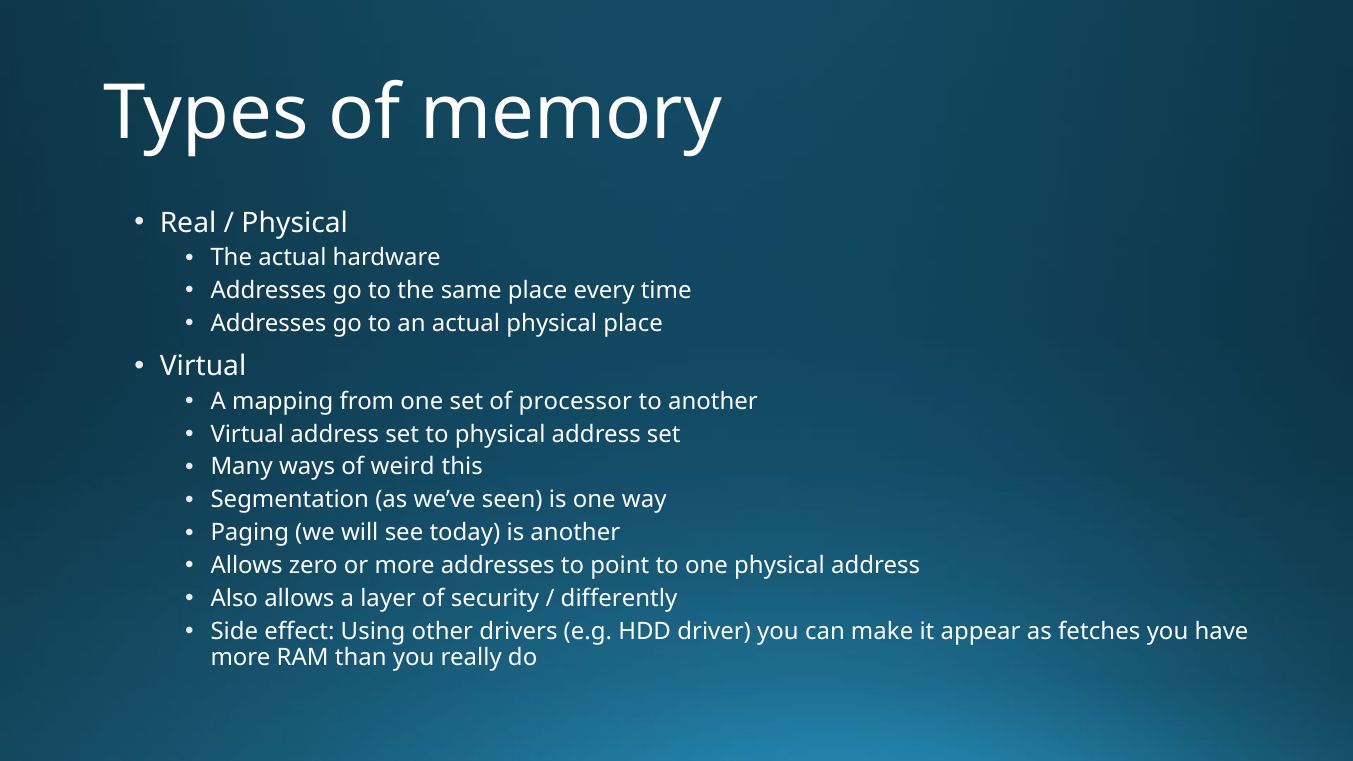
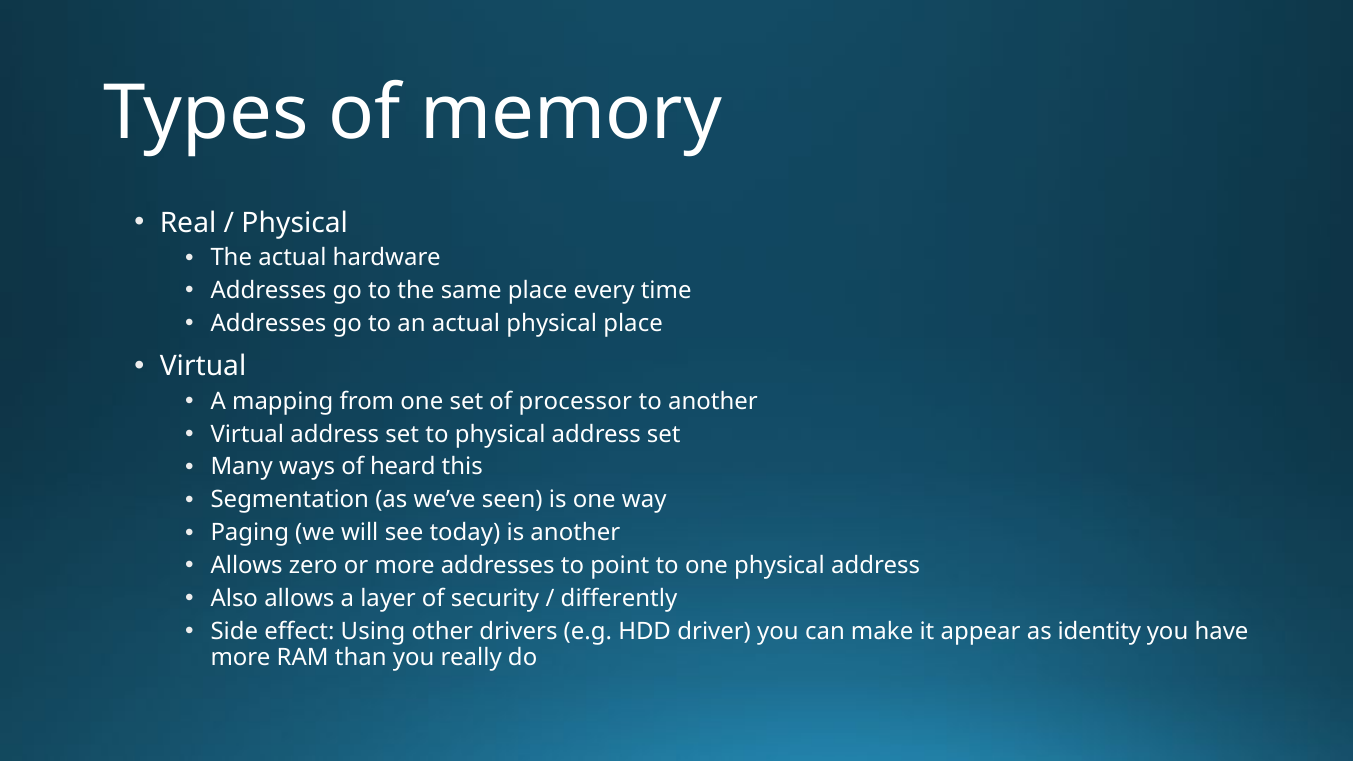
weird: weird -> heard
fetches: fetches -> identity
